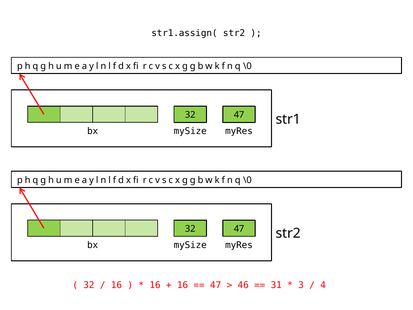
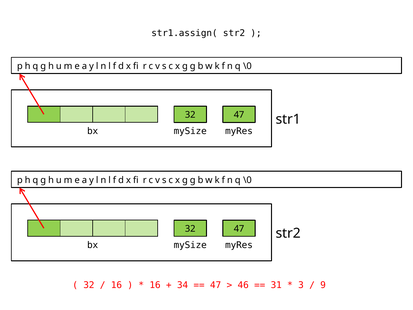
16 at (183, 285): 16 -> 34
4: 4 -> 9
